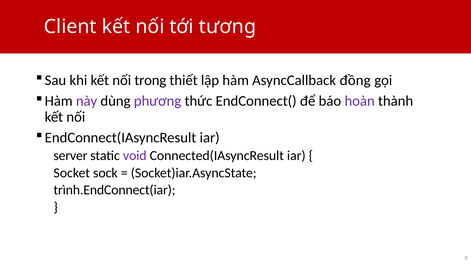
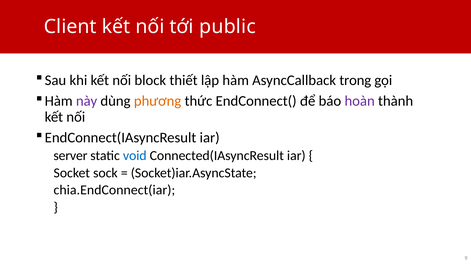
tương: tương -> public
trong: trong -> block
đồng: đồng -> trong
phương colour: purple -> orange
void colour: purple -> blue
trình.EndConnect(iar: trình.EndConnect(iar -> chia.EndConnect(iar
